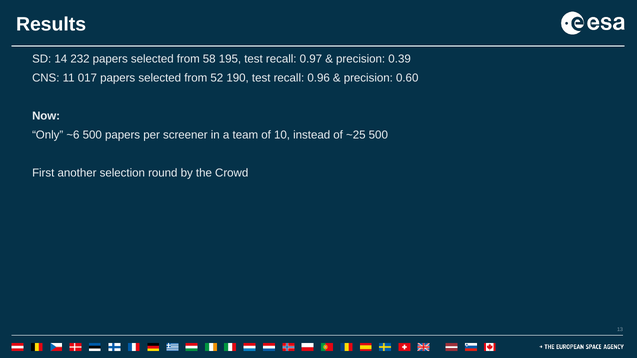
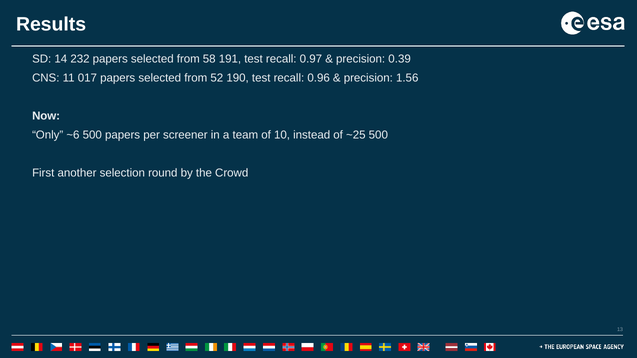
195: 195 -> 191
0.60: 0.60 -> 1.56
